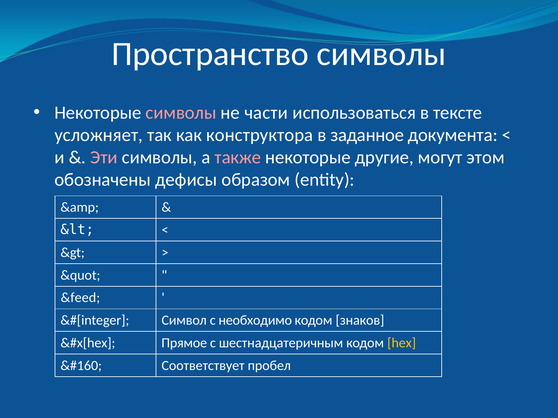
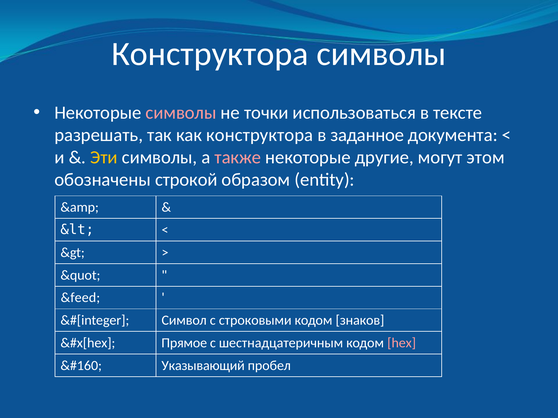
Пространство at (210, 54): Пространство -> Конструктора
части: части -> точки
усложняет: усложняет -> разрешать
Эти colour: pink -> yellow
дефисы: дефисы -> строкой
необходимо: необходимо -> строковыми
hex colour: yellow -> pink
Соответствует: Соответствует -> Указывающий
